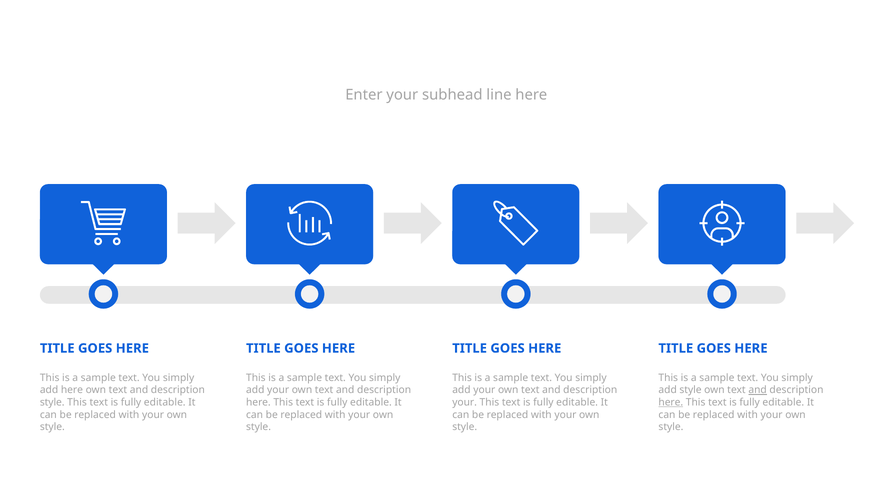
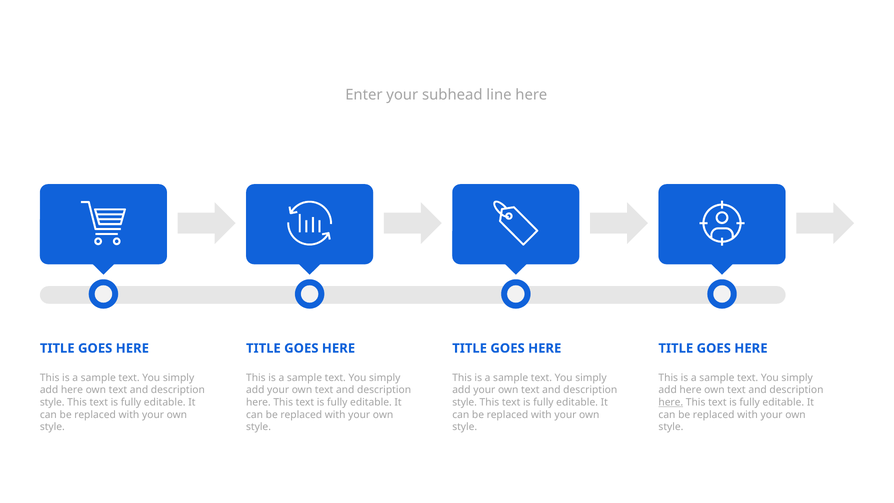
style at (691, 390): style -> here
and at (758, 390) underline: present -> none
your at (465, 402): your -> style
